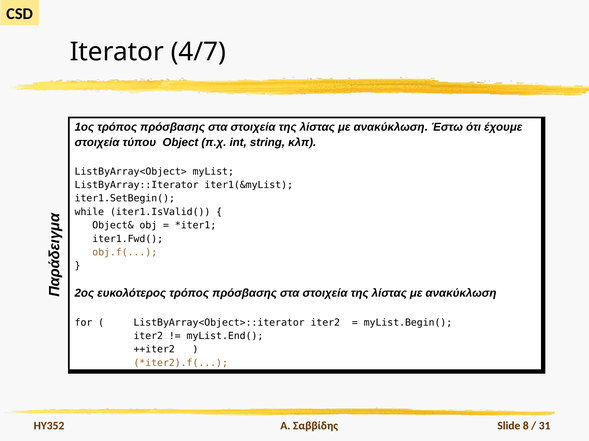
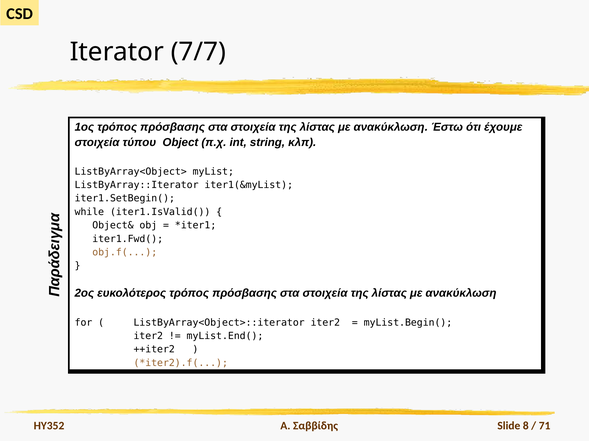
4/7: 4/7 -> 7/7
31: 31 -> 71
